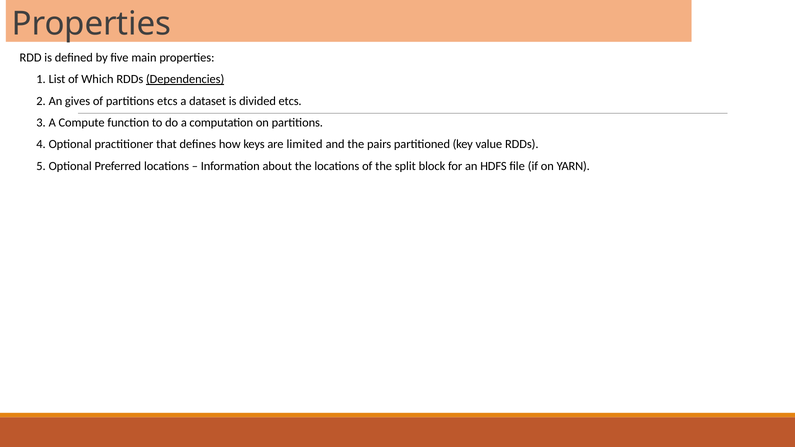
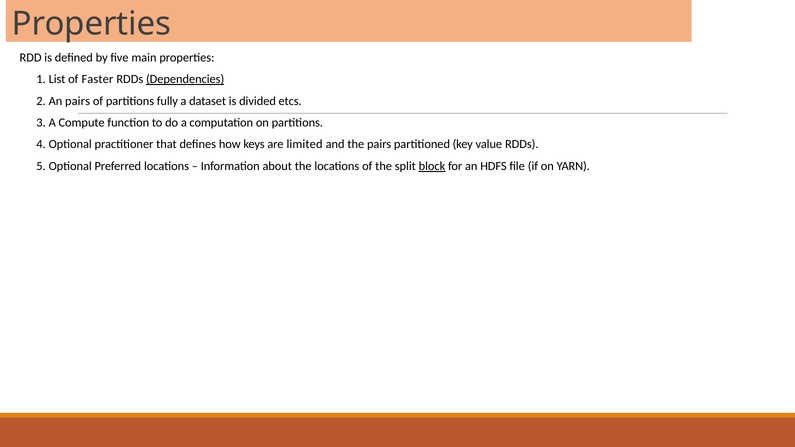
Which: Which -> Faster
gives at (78, 101): gives -> pairs
partitions etcs: etcs -> fully
block underline: none -> present
